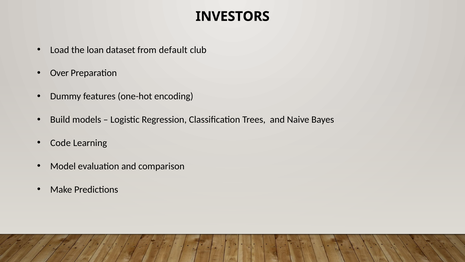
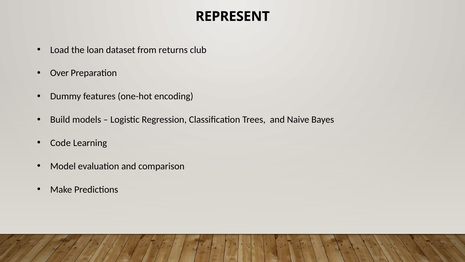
INVESTORS: INVESTORS -> REPRESENT
default: default -> returns
